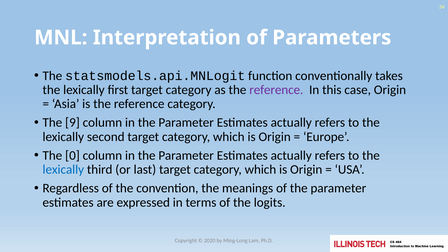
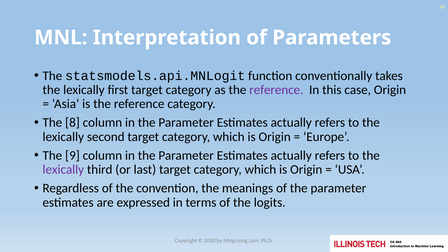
9: 9 -> 8
0: 0 -> 9
lexically at (63, 170) colour: blue -> purple
